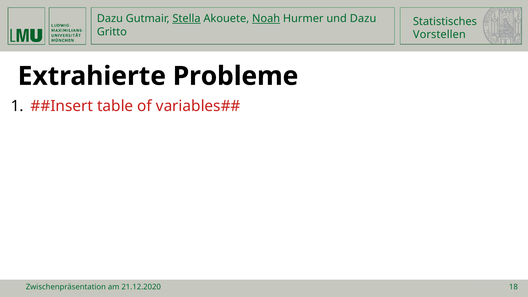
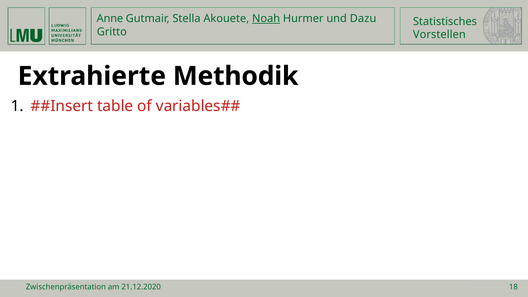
Dazu at (110, 19): Dazu -> Anne
Stella underline: present -> none
Probleme: Probleme -> Methodik
